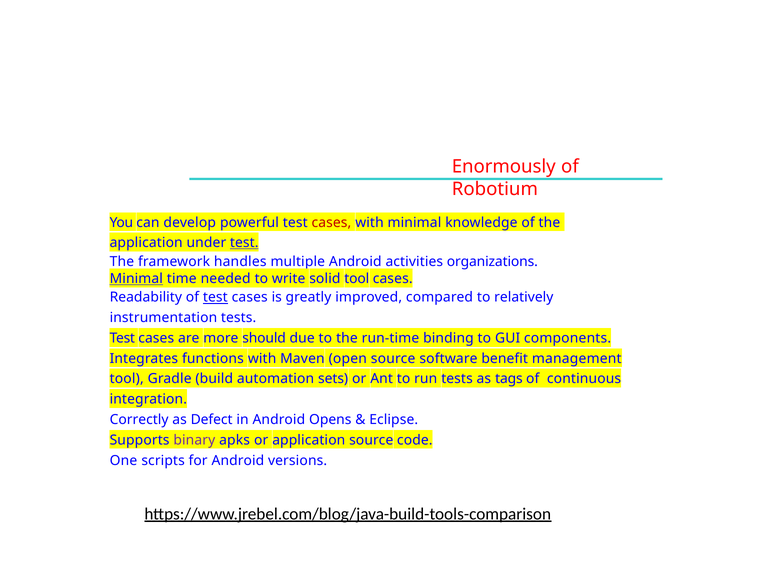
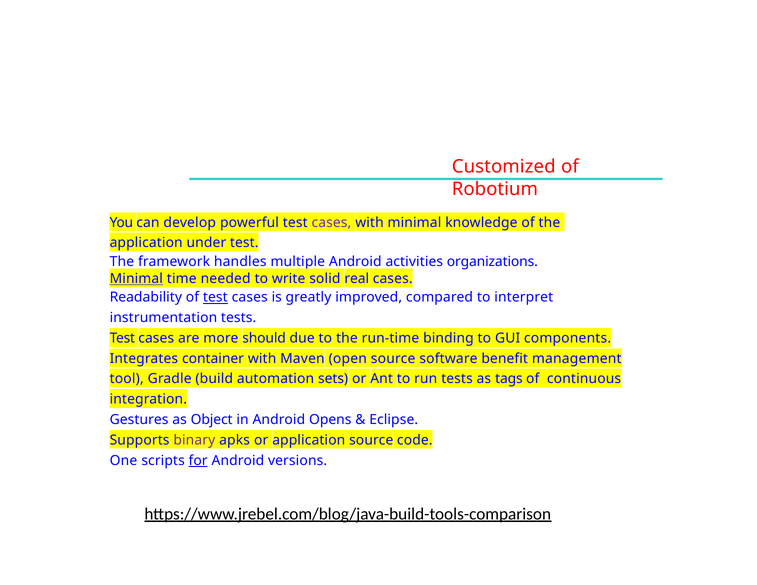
Enormously: Enormously -> Customized
cases at (331, 222) colour: red -> purple
test at (244, 243) underline: present -> none
solid tool: tool -> real
relatively: relatively -> interpret
functions: functions -> container
Correctly: Correctly -> Gestures
Defect: Defect -> Object
for underline: none -> present
